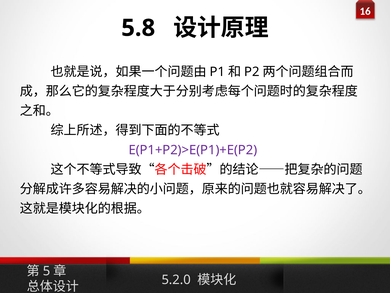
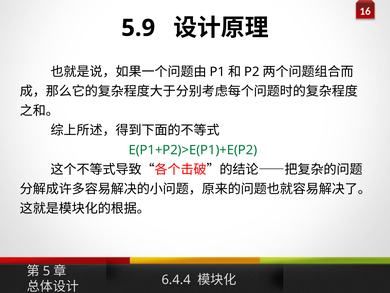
5.8: 5.8 -> 5.9
E(P1+P2)>E(P1)+E(P2 colour: purple -> green
5.2.0: 5.2.0 -> 6.4.4
